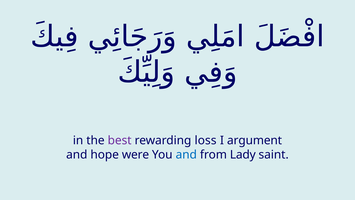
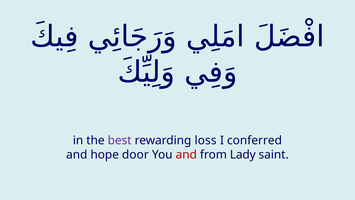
argument: argument -> conferred
were: were -> door
and at (186, 154) colour: blue -> red
